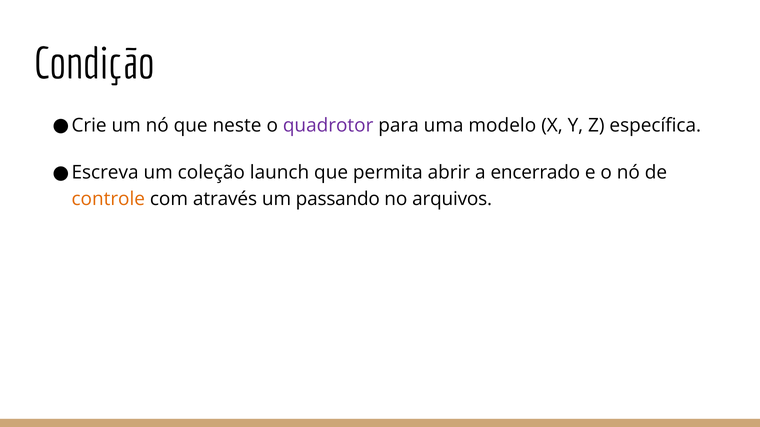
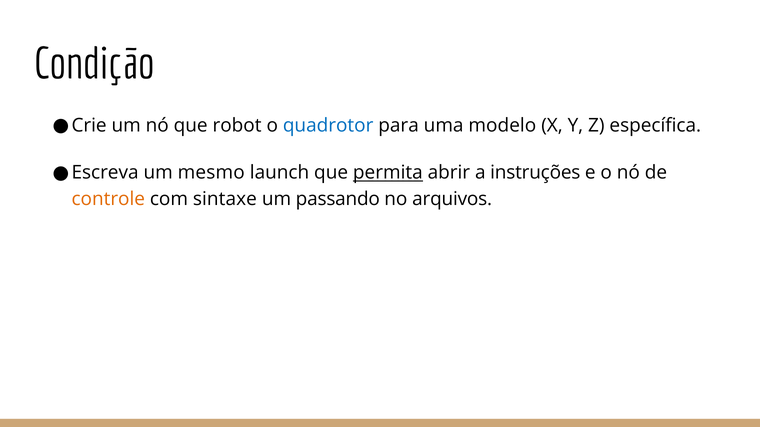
neste: neste -> robot
quadrotor colour: purple -> blue
coleção: coleção -> mesmo
permita underline: none -> present
encerrado: encerrado -> instruções
através: através -> sintaxe
